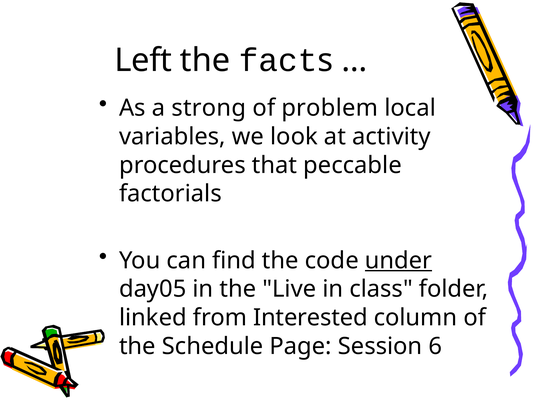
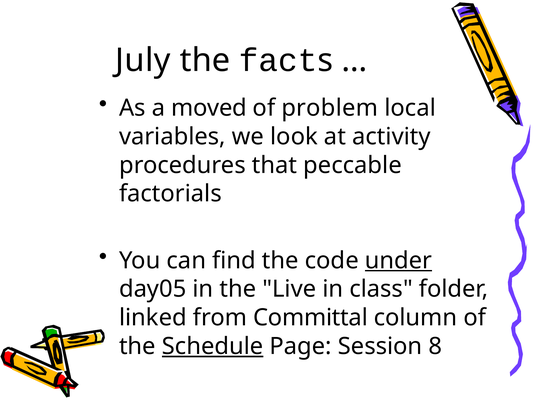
Left: Left -> July
strong: strong -> moved
Interested: Interested -> Committal
Schedule underline: none -> present
6: 6 -> 8
